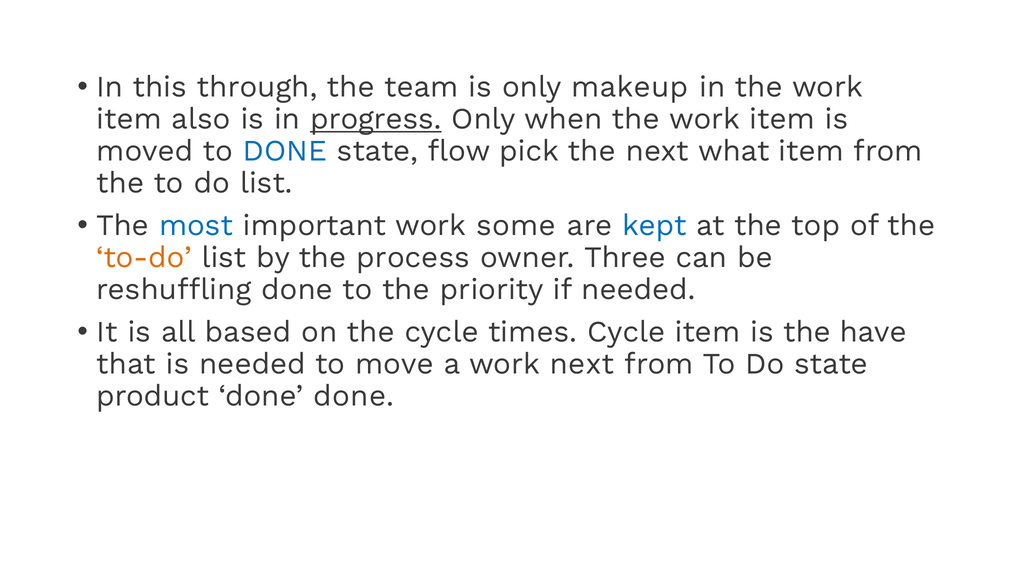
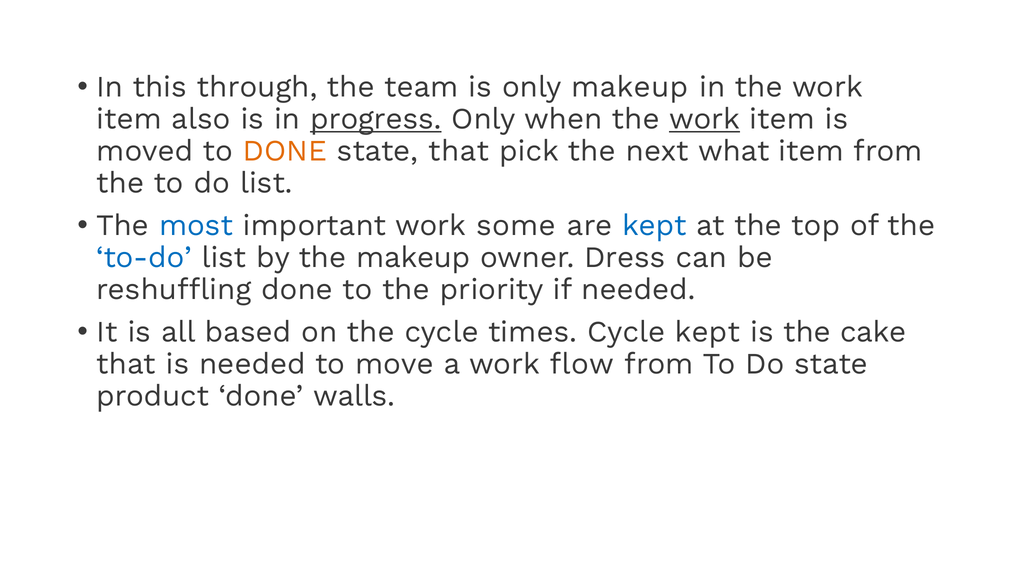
work at (705, 119) underline: none -> present
DONE at (285, 151) colour: blue -> orange
state flow: flow -> that
to-do colour: orange -> blue
the process: process -> makeup
Three: Three -> Dress
Cycle item: item -> kept
have: have -> cake
work next: next -> flow
done done: done -> walls
